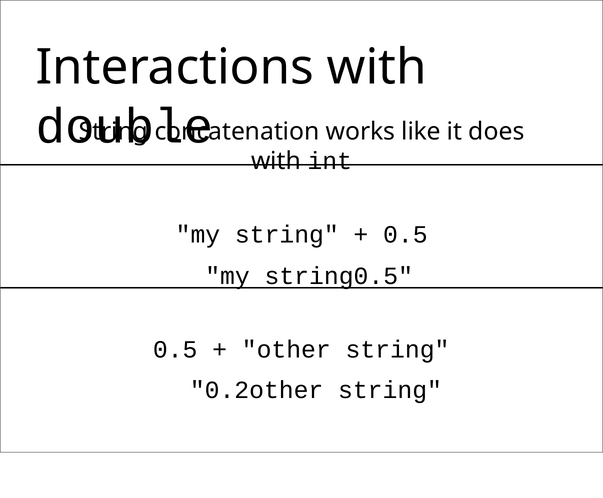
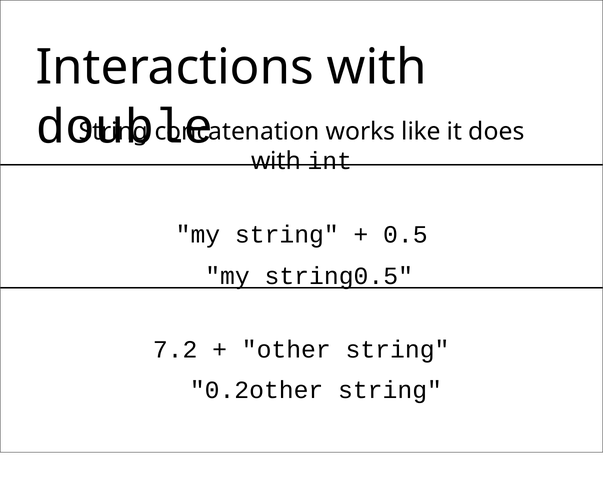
0.5 at (175, 350): 0.5 -> 7.2
